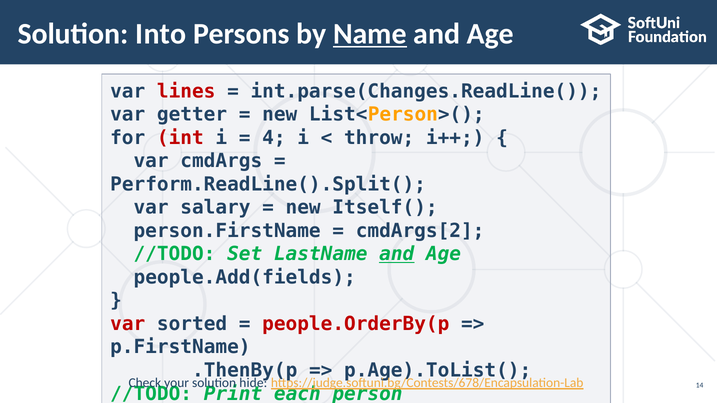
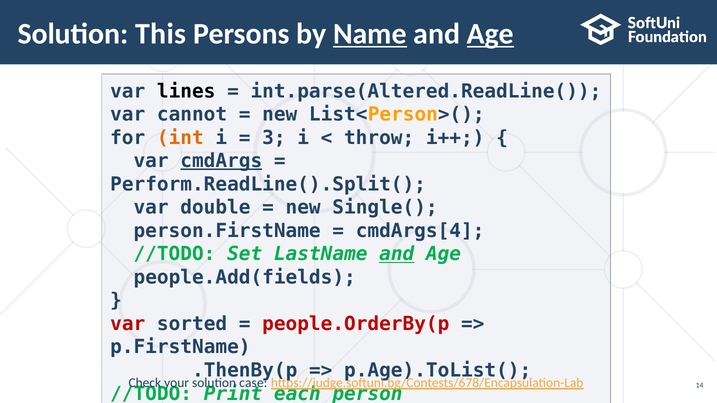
Into: Into -> This
Age at (490, 34) underline: none -> present
lines colour: red -> black
int.parse(Changes.ReadLine(: int.parse(Changes.ReadLine( -> int.parse(Altered.ReadLine(
getter: getter -> cannot
int colour: red -> orange
4: 4 -> 3
cmdArgs underline: none -> present
salary: salary -> double
Itself(: Itself( -> Single(
cmdArgs[2: cmdArgs[2 -> cmdArgs[4
hide: hide -> case
